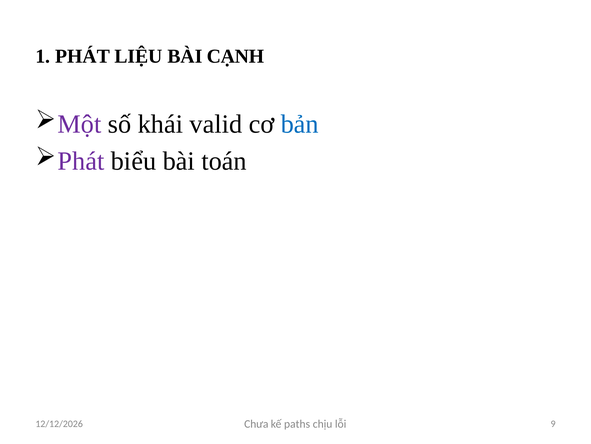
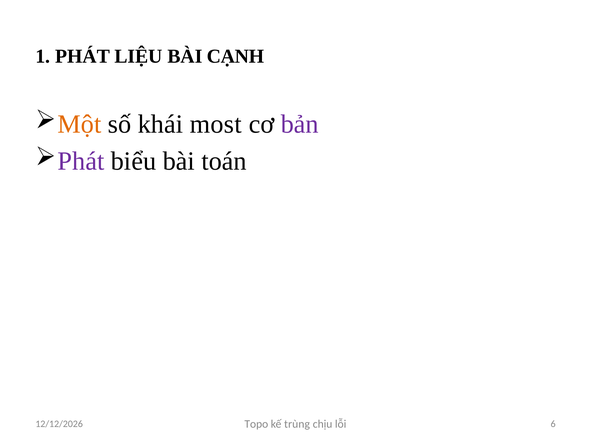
Một colour: purple -> orange
valid: valid -> most
bản colour: blue -> purple
Chưa: Chưa -> Topo
paths: paths -> trùng
9: 9 -> 6
